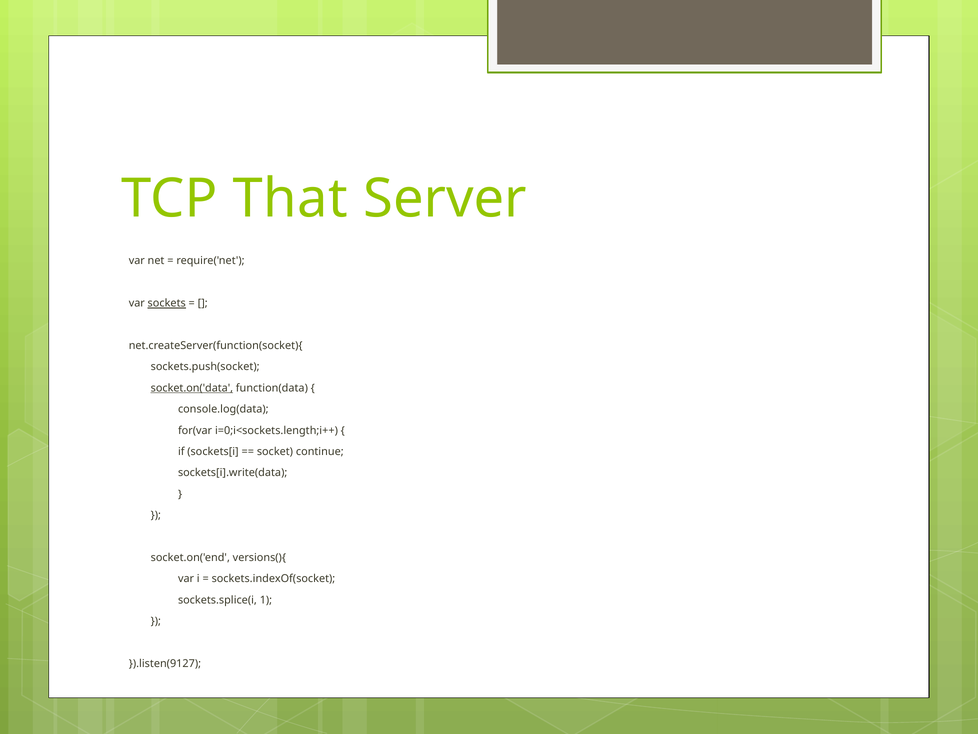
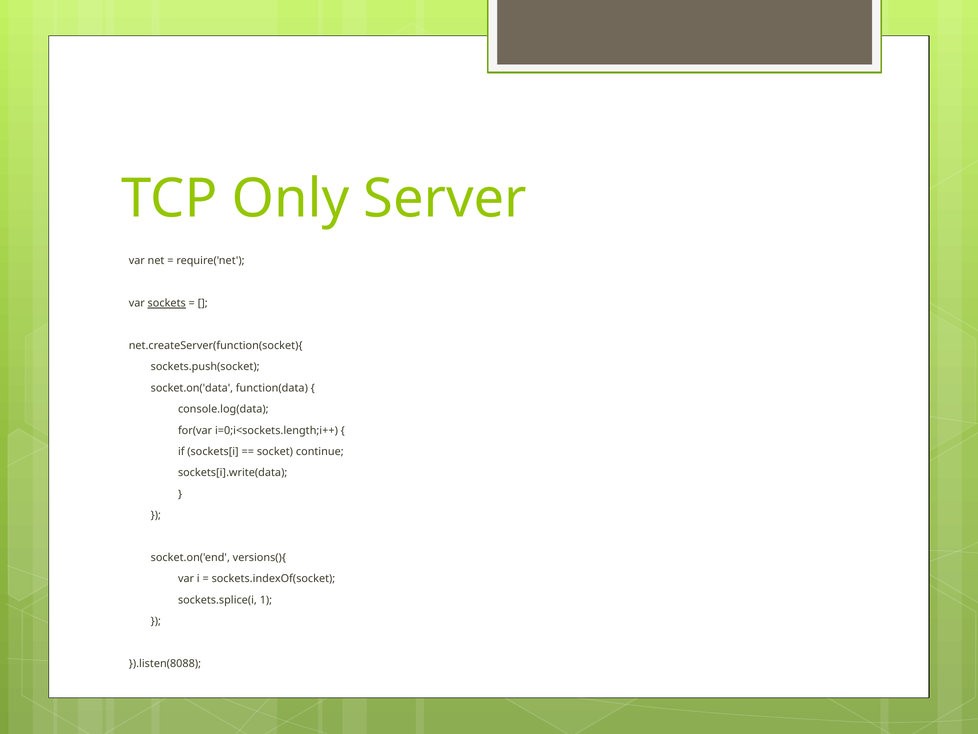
That: That -> Only
socket.on('data underline: present -> none
}).listen(9127: }).listen(9127 -> }).listen(8088
